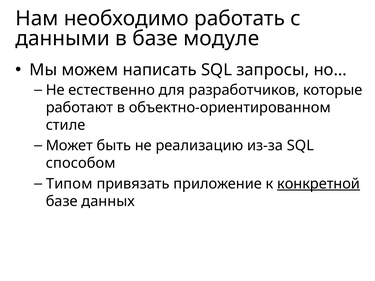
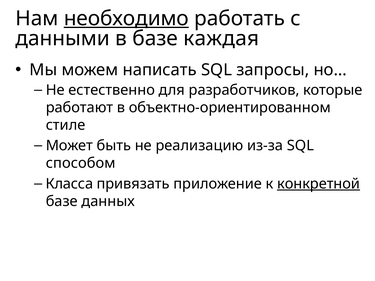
необходимо underline: none -> present
модуле: модуле -> каждая
Типом: Типом -> Класса
